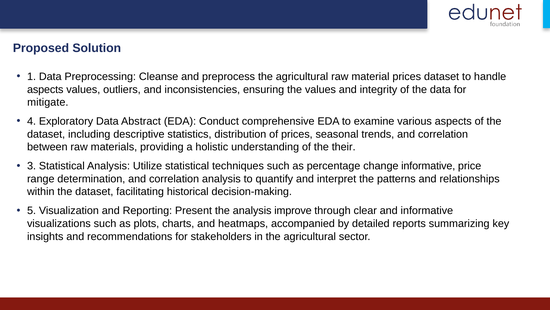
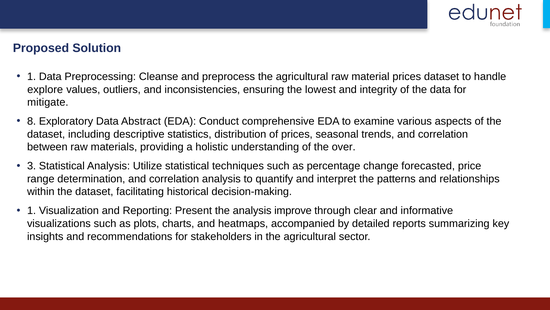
aspects at (45, 89): aspects -> explore
the values: values -> lowest
4: 4 -> 8
their: their -> over
change informative: informative -> forecasted
5 at (32, 210): 5 -> 1
